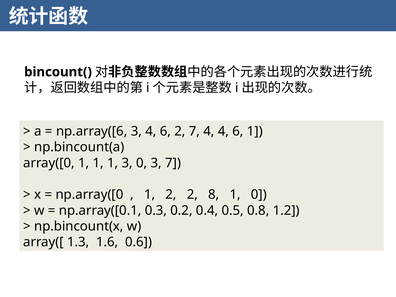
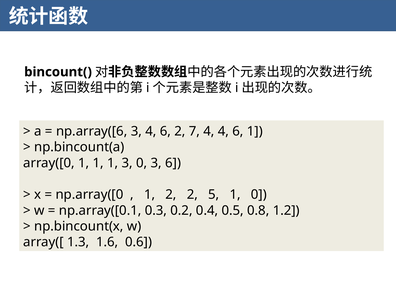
3 7: 7 -> 6
8: 8 -> 5
